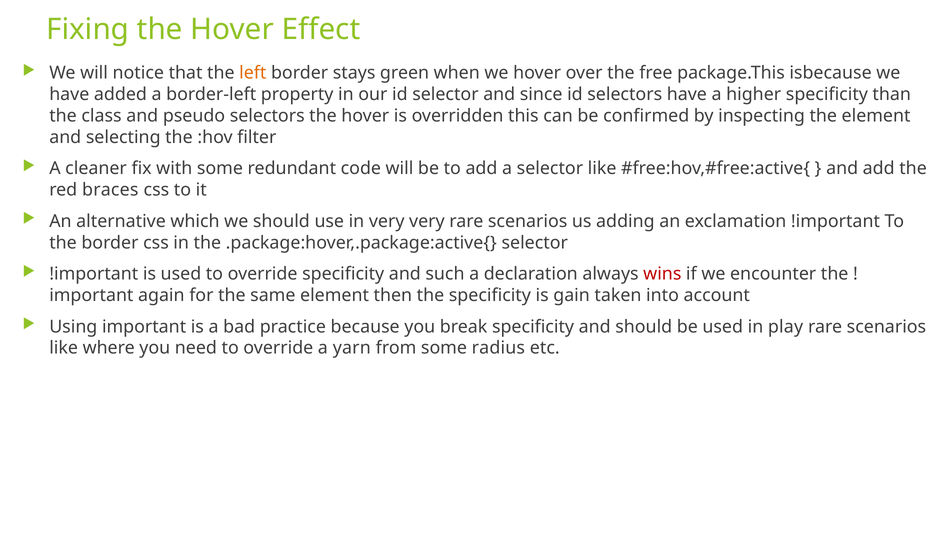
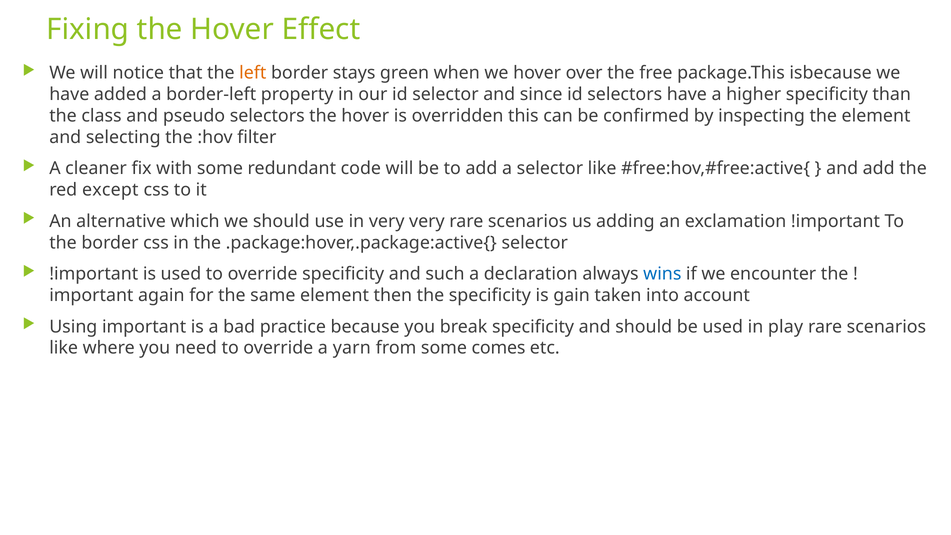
braces: braces -> except
wins colour: red -> blue
radius: radius -> comes
